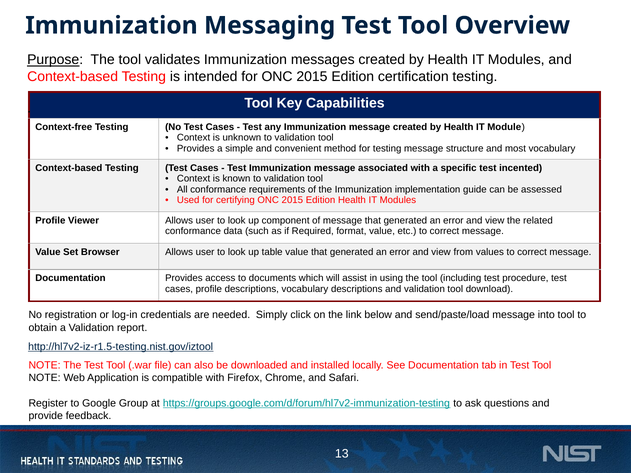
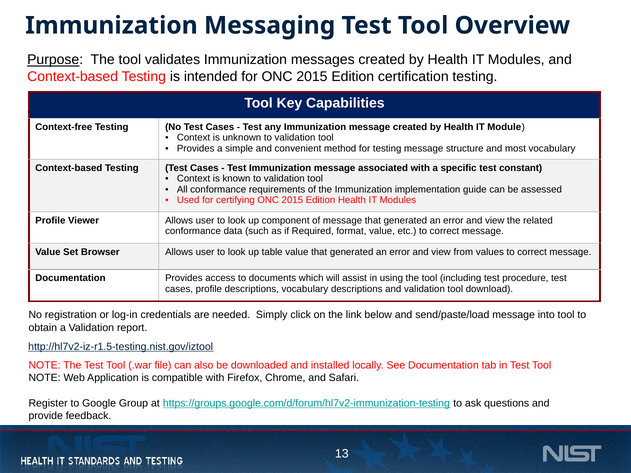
incented: incented -> constant
